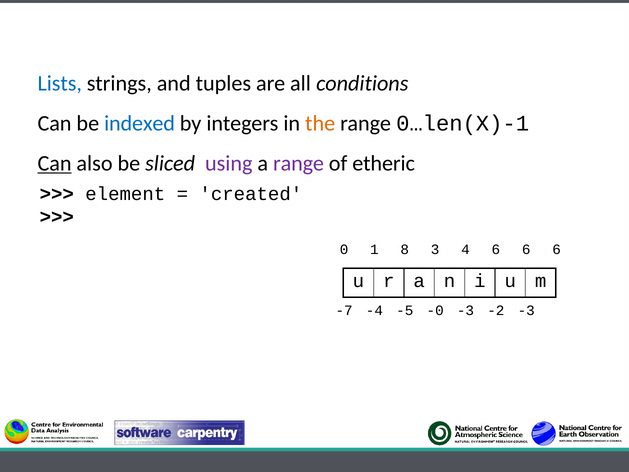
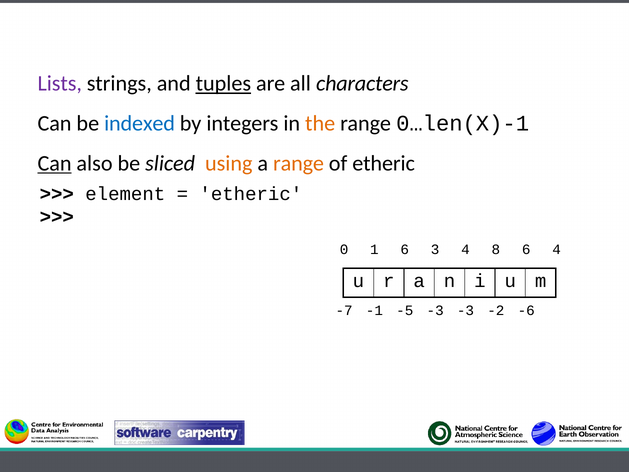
Lists colour: blue -> purple
tuples underline: none -> present
conditions: conditions -> characters
using colour: purple -> orange
range at (299, 163) colour: purple -> orange
created at (251, 194): created -> etheric
1 8: 8 -> 6
4 6: 6 -> 8
6 at (557, 249): 6 -> 4
-4: -4 -> -1
-5 -0: -0 -> -3
-2 -3: -3 -> -6
